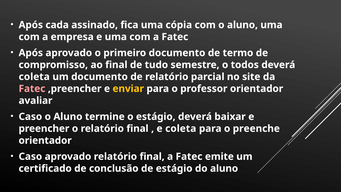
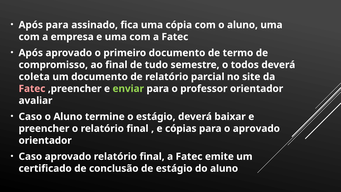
Após cada: cada -> para
enviar colour: yellow -> light green
e coleta: coleta -> cópias
o preenche: preenche -> aprovado
